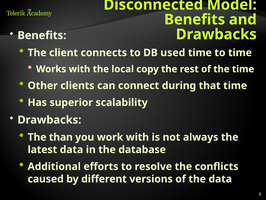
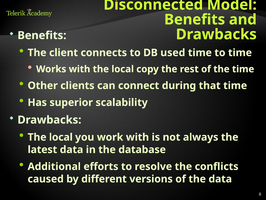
than at (61, 137): than -> local
